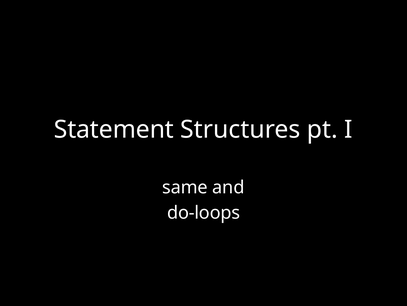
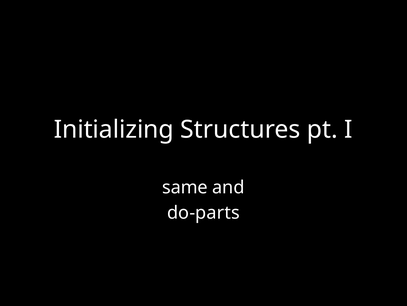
Statement: Statement -> Initializing
do-loops: do-loops -> do-parts
